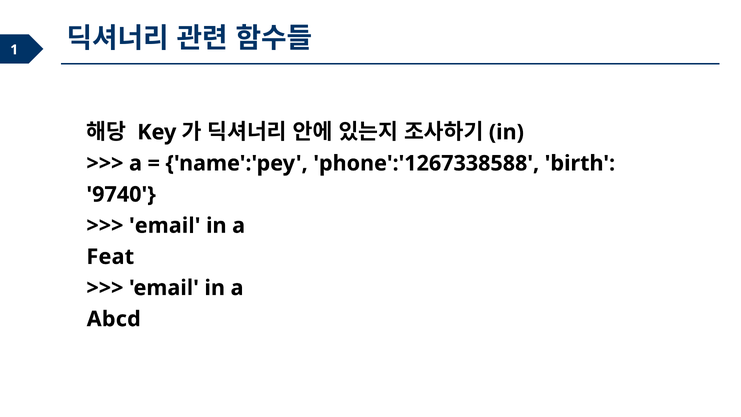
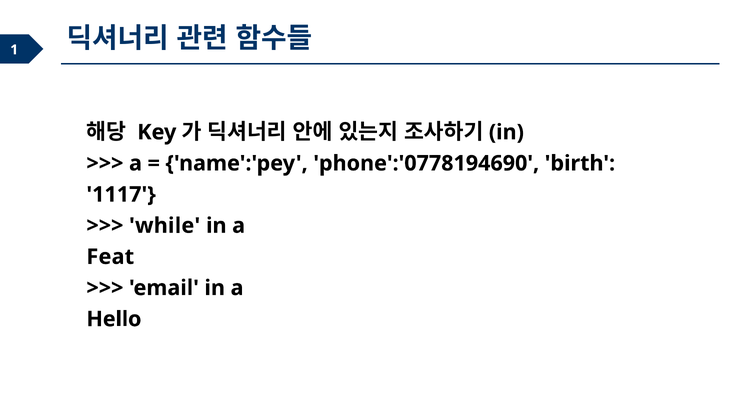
phone':'1267338588: phone':'1267338588 -> phone':'0778194690
9740: 9740 -> 1117
email at (165, 226): email -> while
Abcd: Abcd -> Hello
